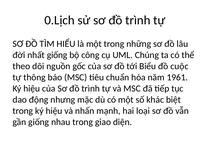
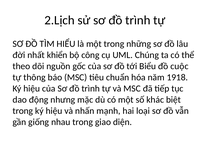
0.Lịch: 0.Lịch -> 2.Lịch
nhất giống: giống -> khiển
1961: 1961 -> 1918
